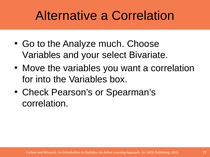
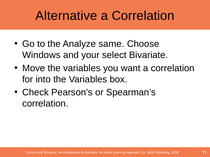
much: much -> same
Variables at (41, 55): Variables -> Windows
